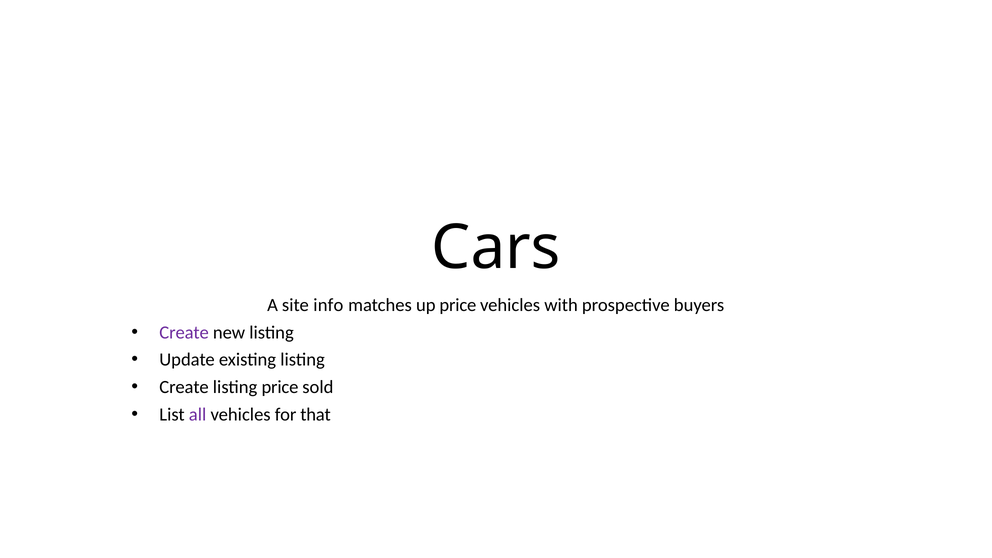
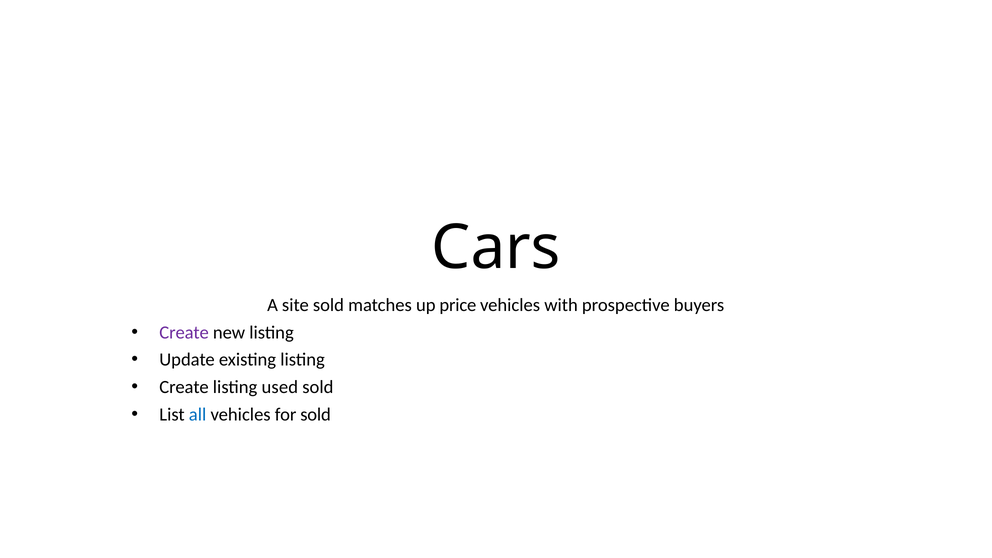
site info: info -> sold
listing price: price -> used
all colour: purple -> blue
for that: that -> sold
